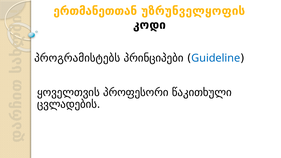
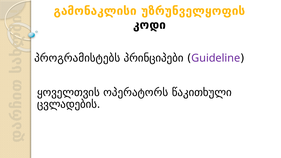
ერთმანეთთან: ერთმანეთთან -> გამონაკლისი
Guideline colour: blue -> purple
პროფესორი: პროფესორი -> ოპერატორს
